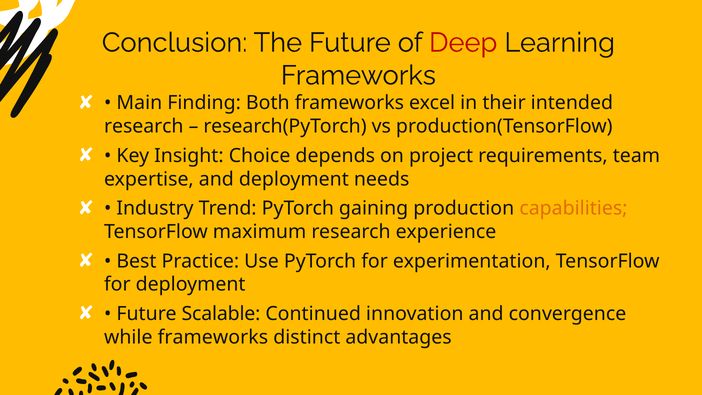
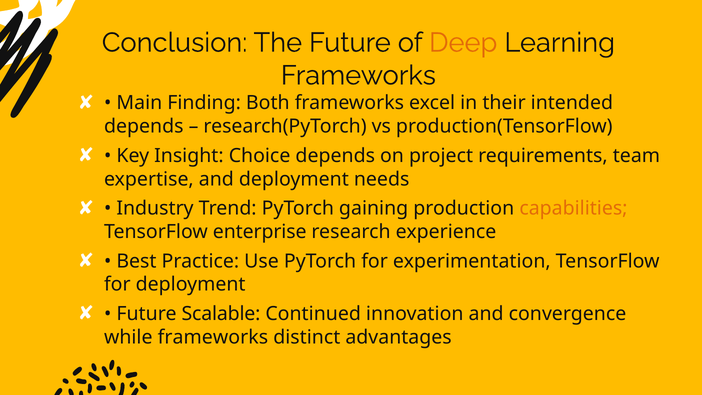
Deep colour: red -> orange
research at (144, 126): research -> depends
maximum: maximum -> enterprise
